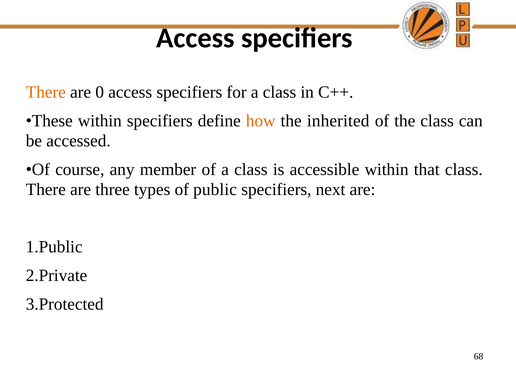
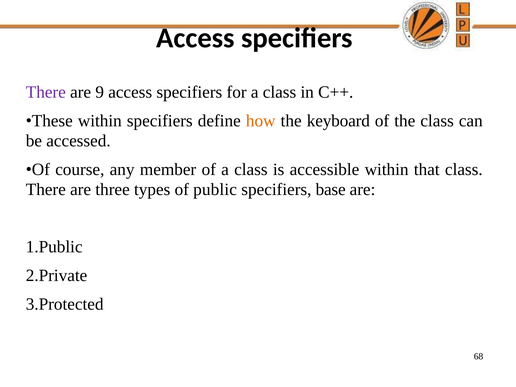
There at (46, 92) colour: orange -> purple
0: 0 -> 9
inherited: inherited -> keyboard
next: next -> base
